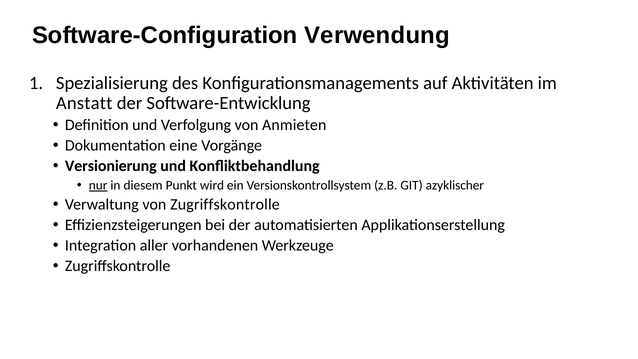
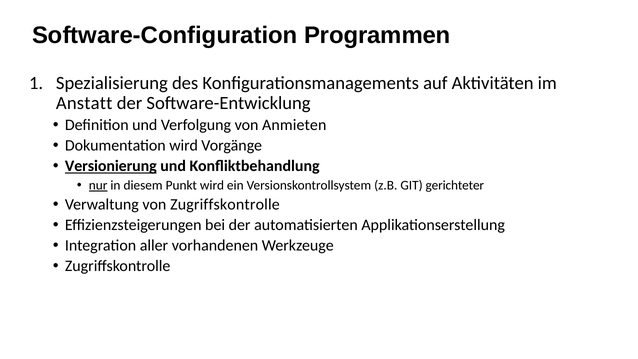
Verwendung: Verwendung -> Programmen
Dokumentation eine: eine -> wird
Versionierung underline: none -> present
azyklischer: azyklischer -> gerichteter
